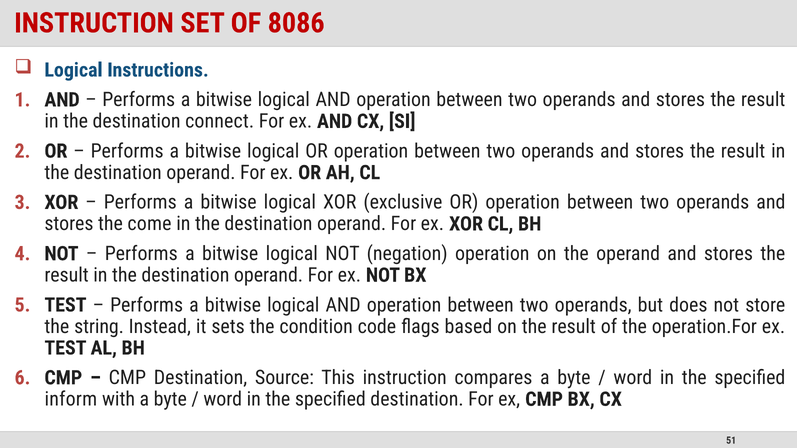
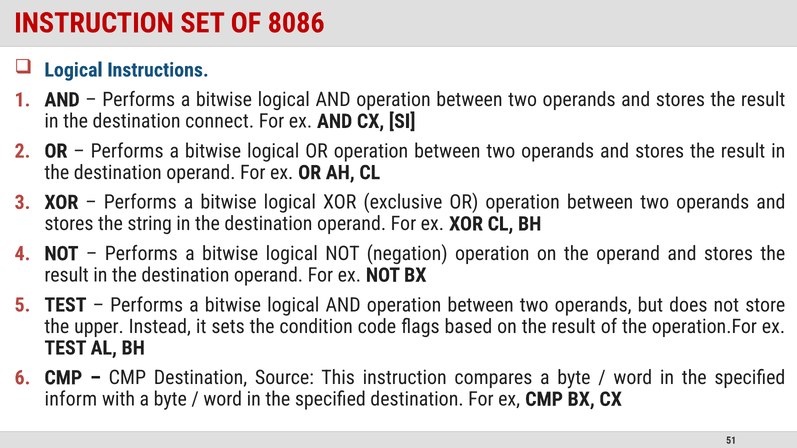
come: come -> string
string: string -> upper
